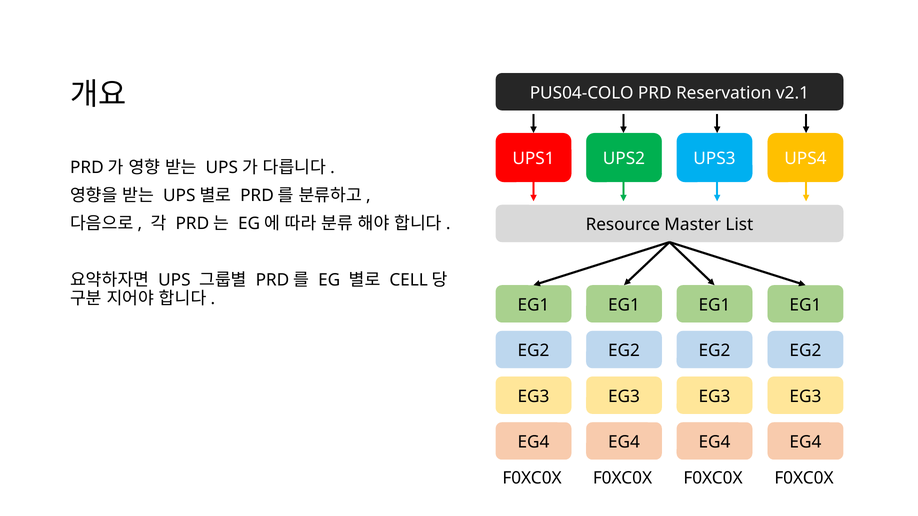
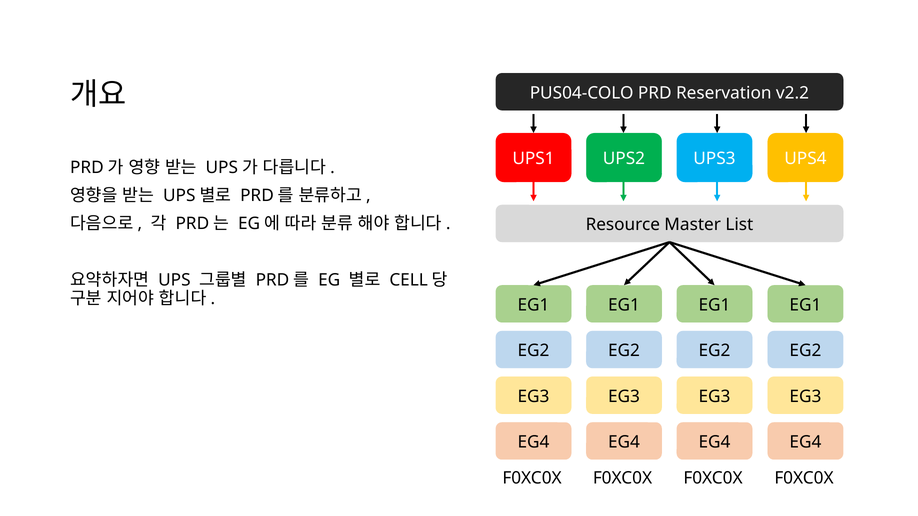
v2.1: v2.1 -> v2.2
